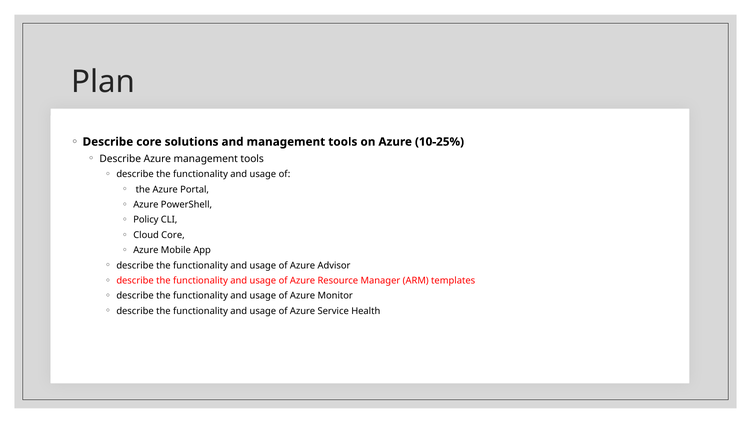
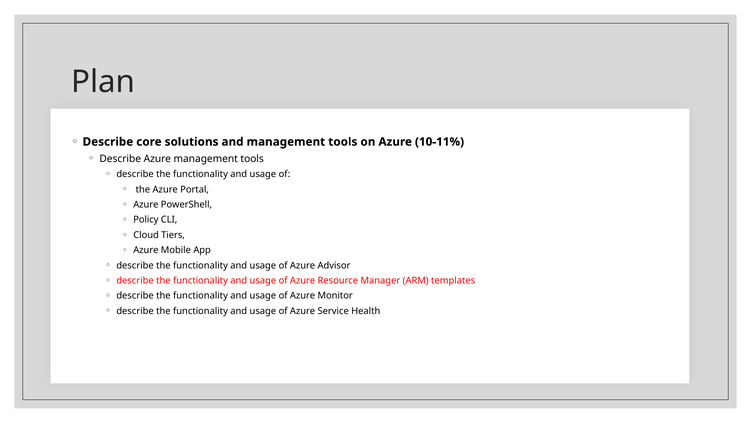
10-25%: 10-25% -> 10-11%
Cloud Core: Core -> Tiers
